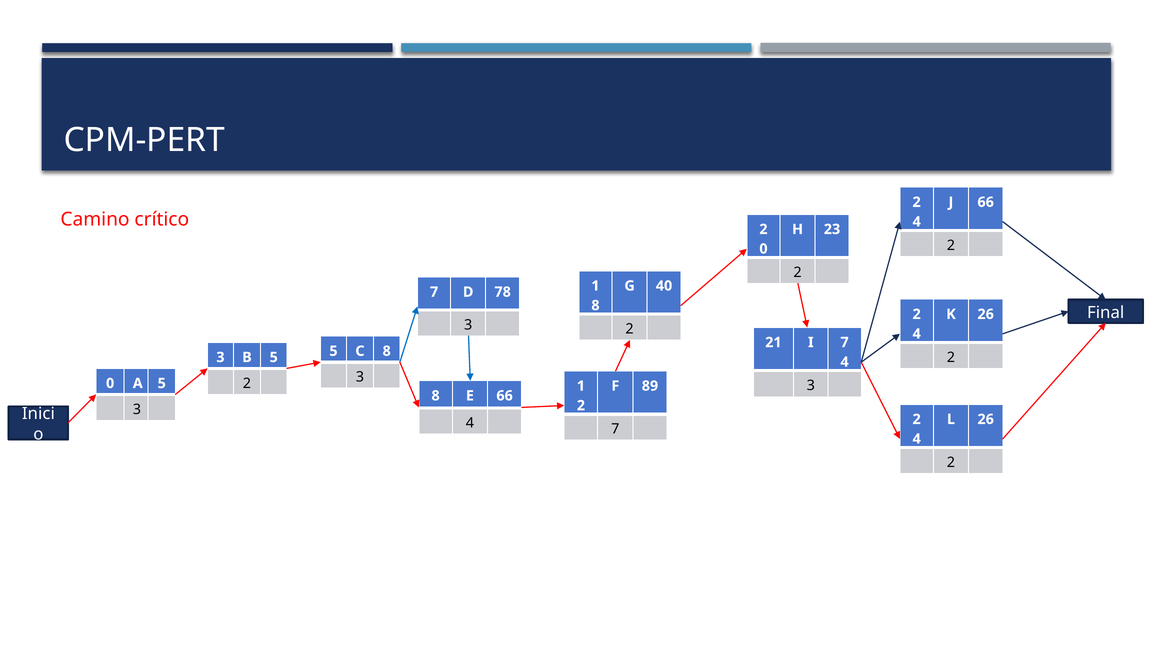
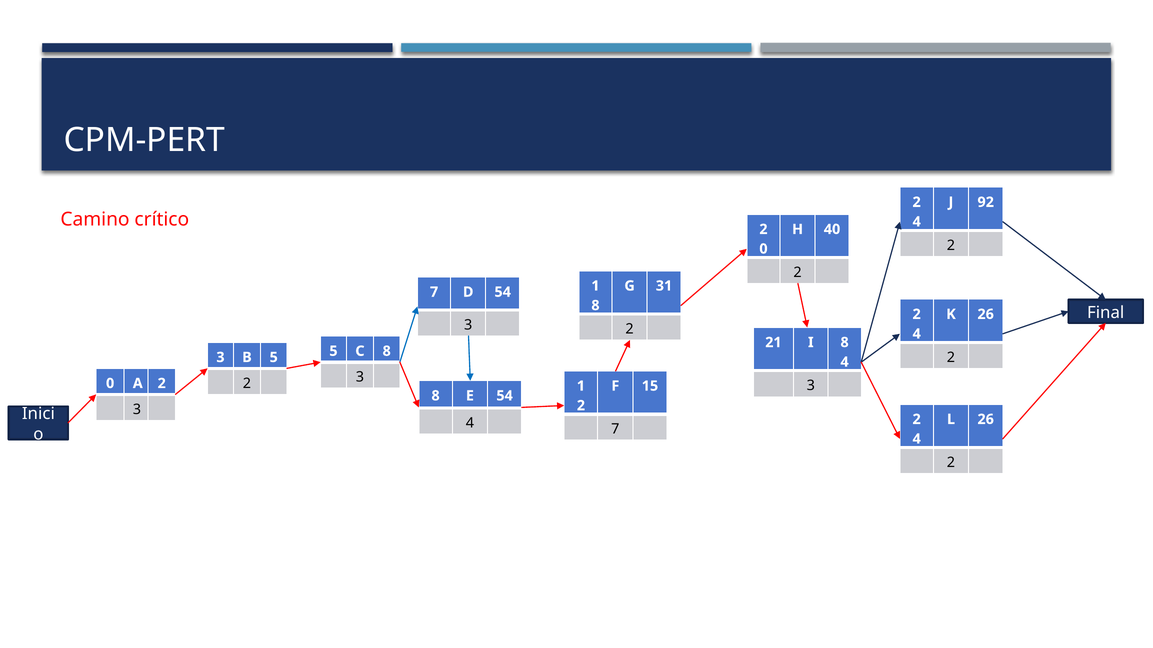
J 66: 66 -> 92
23: 23 -> 40
40: 40 -> 31
D 78: 78 -> 54
I 7: 7 -> 8
A 5: 5 -> 2
89: 89 -> 15
E 66: 66 -> 54
